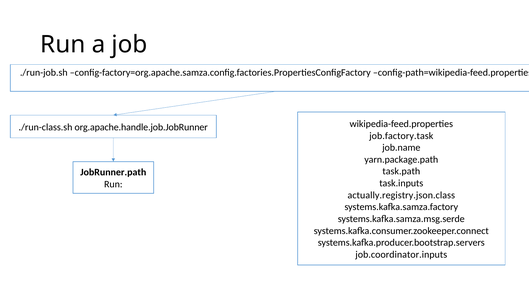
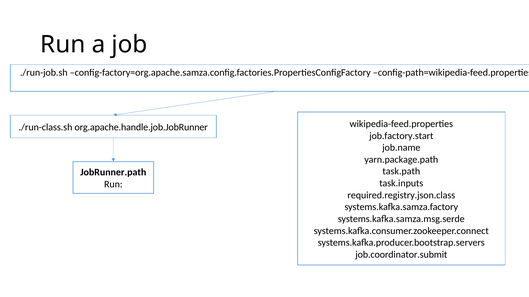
job.factory.task: job.factory.task -> job.factory.start
actually.registry.json.class: actually.registry.json.class -> required.registry.json.class
job.coordinator.inputs: job.coordinator.inputs -> job.coordinator.submit
